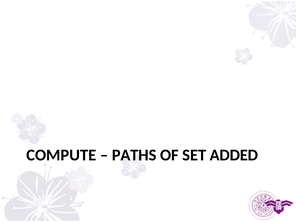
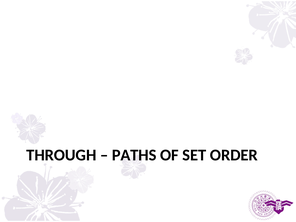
COMPUTE: COMPUTE -> THROUGH
ADDED: ADDED -> ORDER
